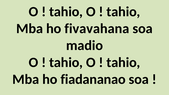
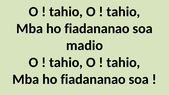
fivavahana at (97, 29): fivavahana -> fiadananao
